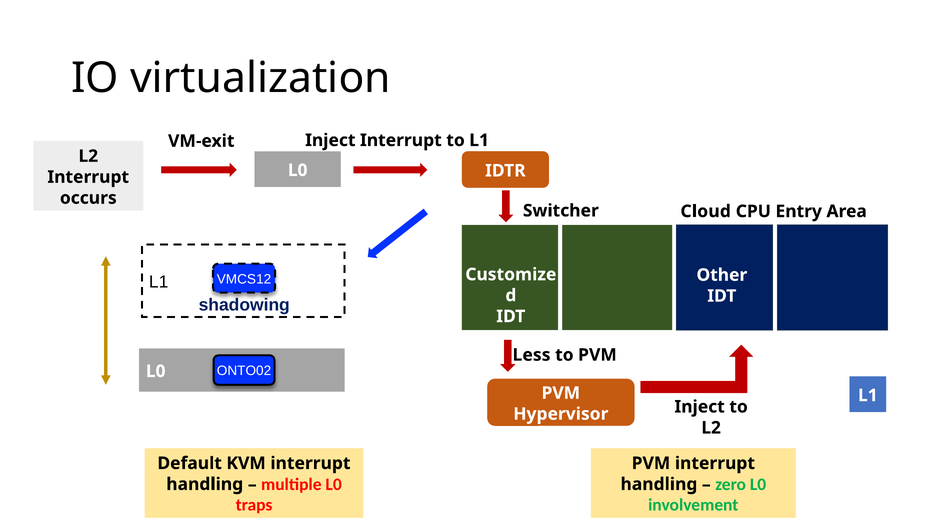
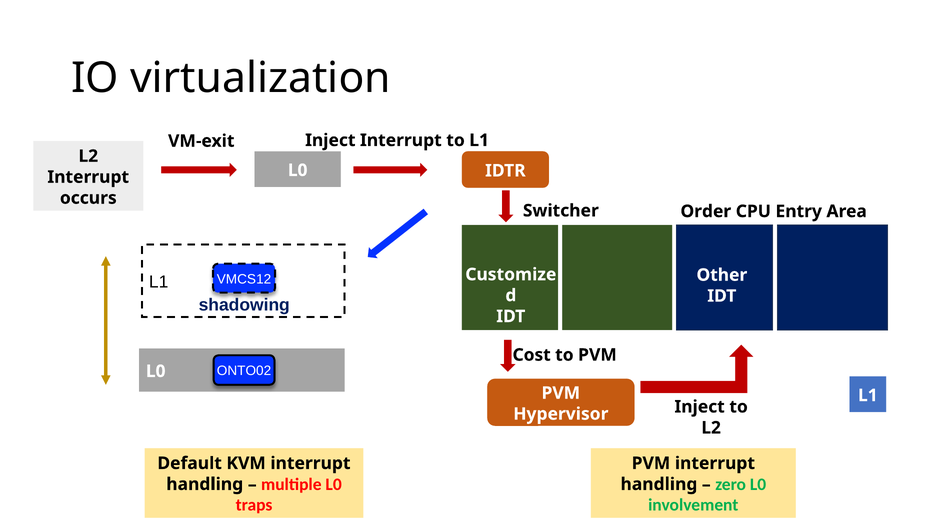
Cloud: Cloud -> Order
Less: Less -> Cost
